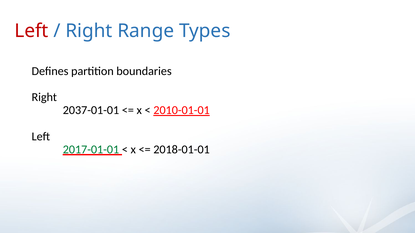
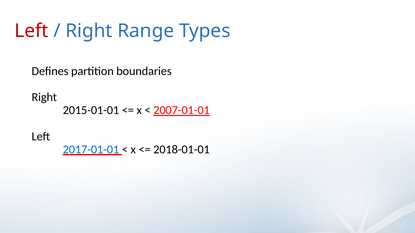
2037-01-01: 2037-01-01 -> 2015-01-01
2010-01-01: 2010-01-01 -> 2007-01-01
2017-01-01 colour: green -> blue
